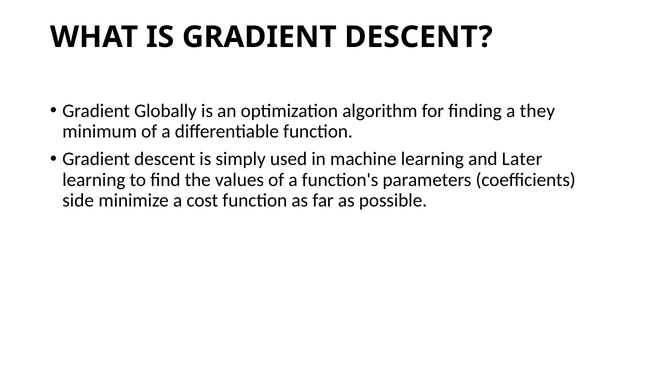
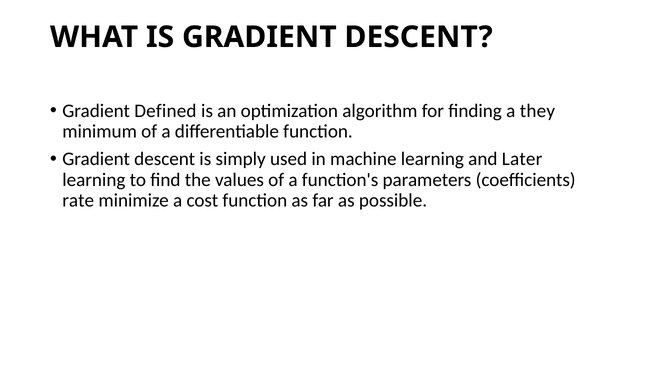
Globally: Globally -> Defined
side: side -> rate
